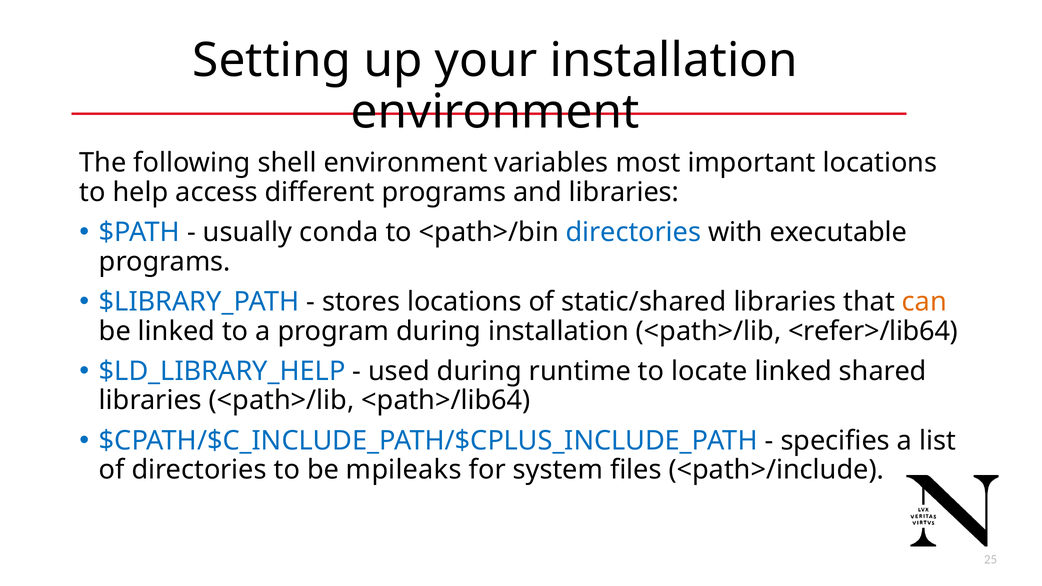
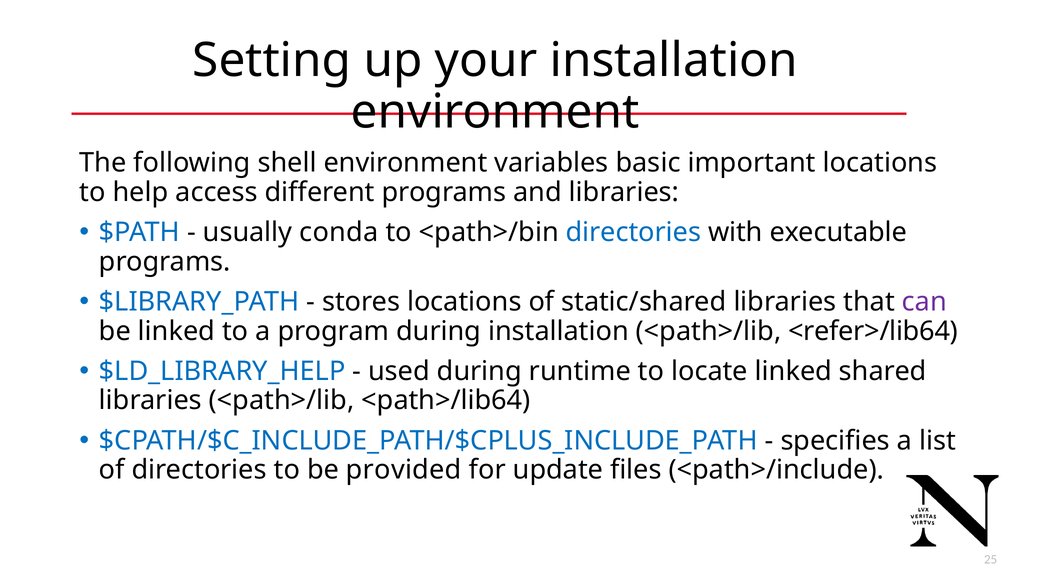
most: most -> basic
can colour: orange -> purple
mpileaks: mpileaks -> provided
system: system -> update
